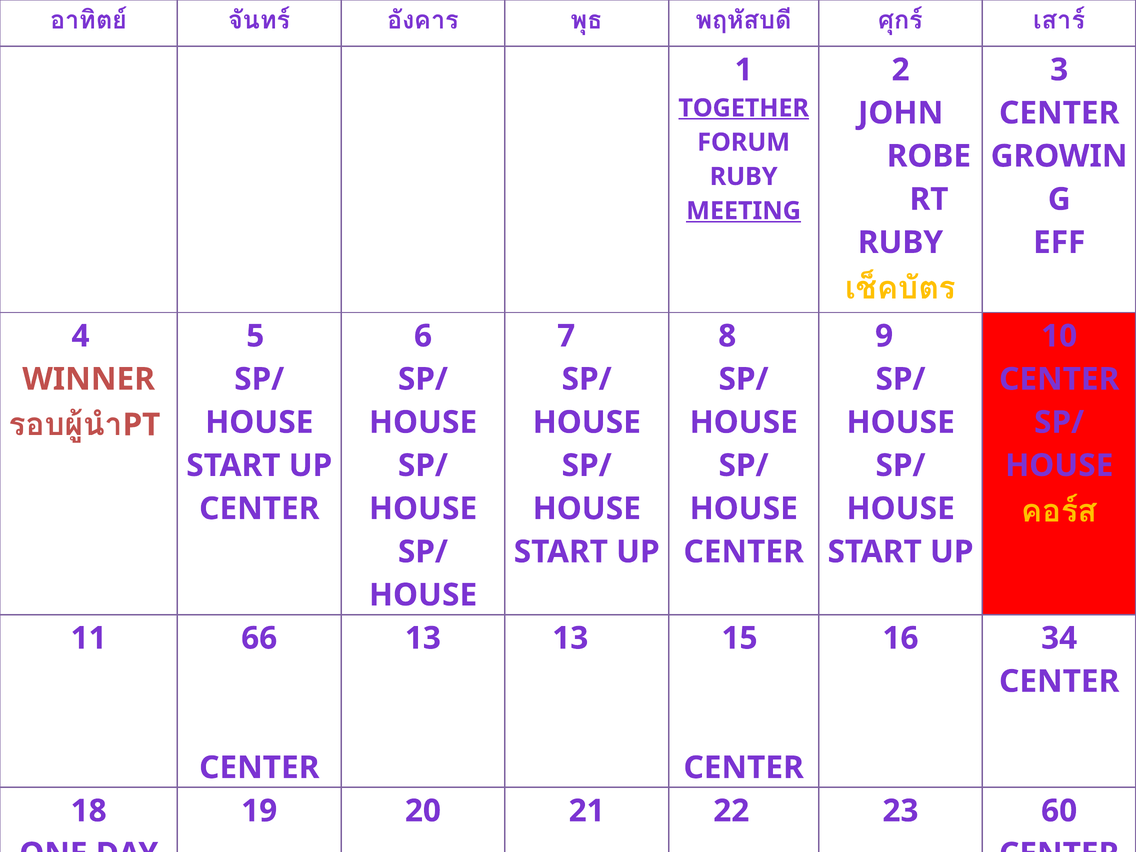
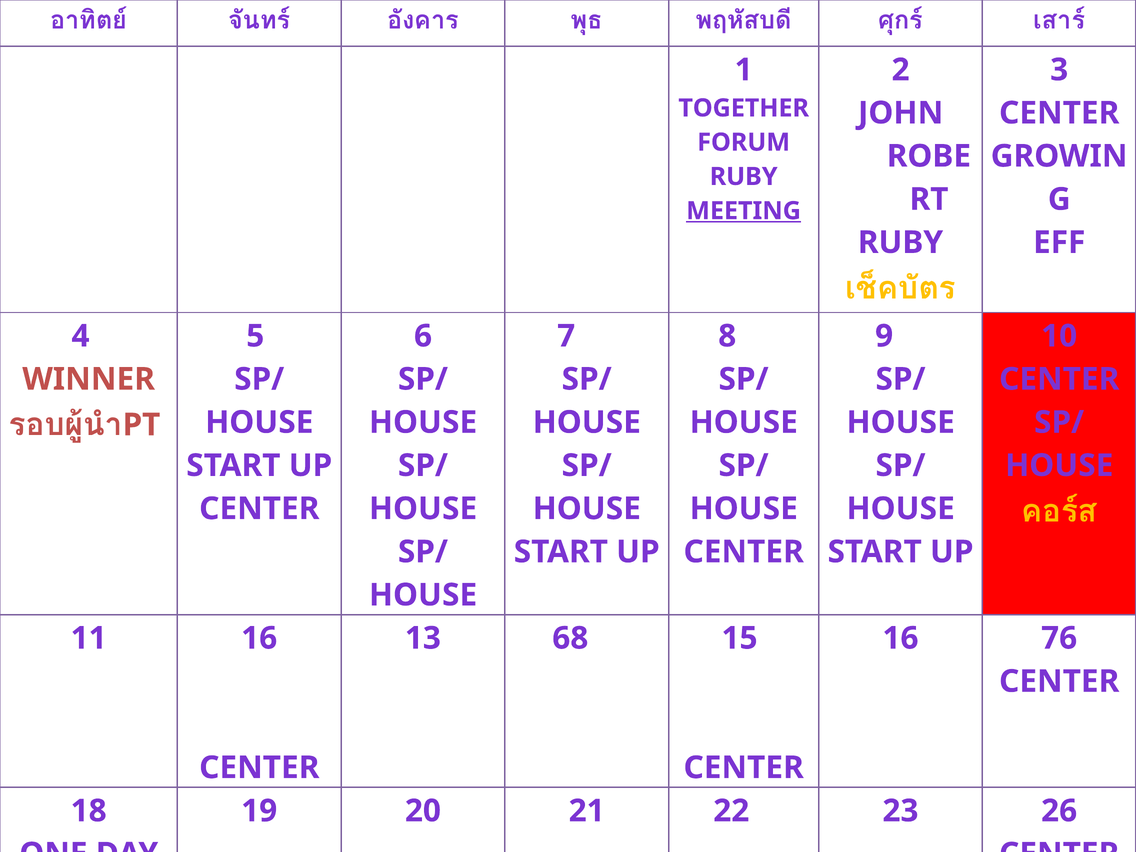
TOGETHER underline: present -> none
11 66: 66 -> 16
13 13: 13 -> 68
34: 34 -> 76
23 60: 60 -> 26
